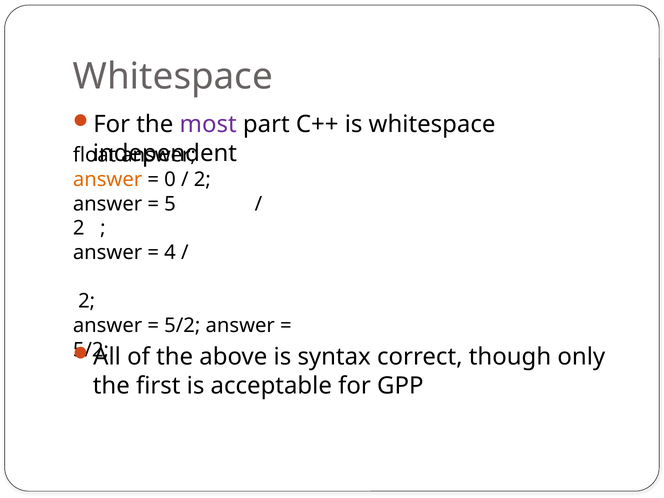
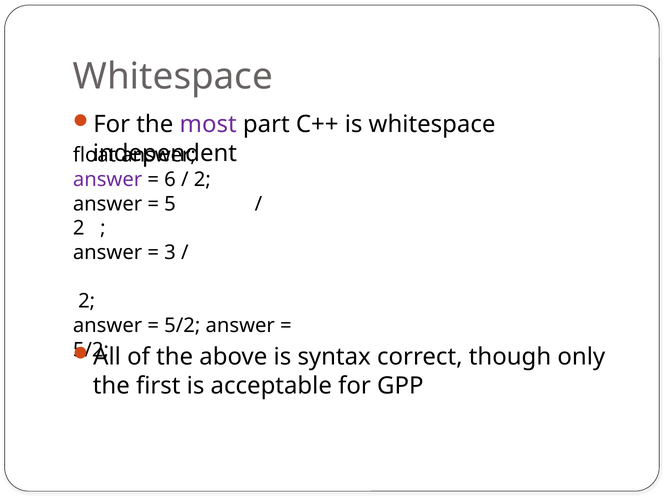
answer at (108, 180) colour: orange -> purple
0: 0 -> 6
4: 4 -> 3
